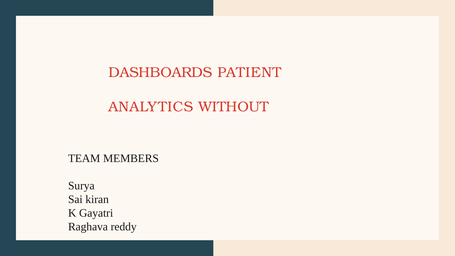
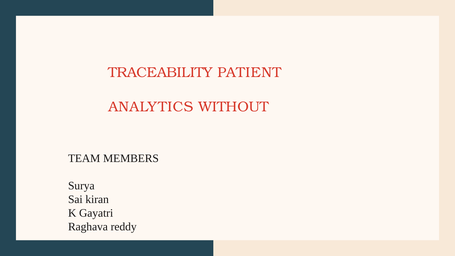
DASHBOARDS: DASHBOARDS -> TRACEABILITY
